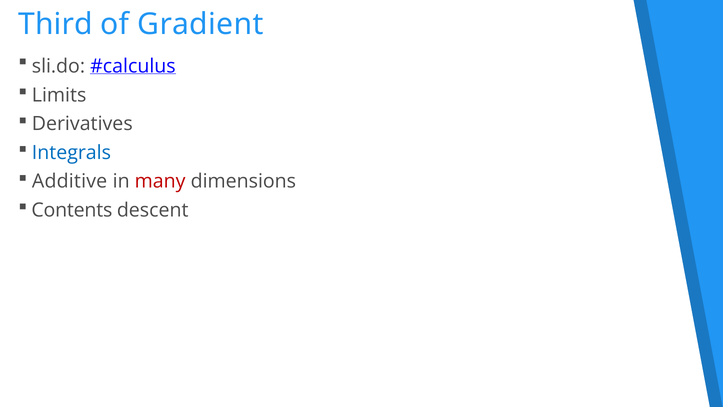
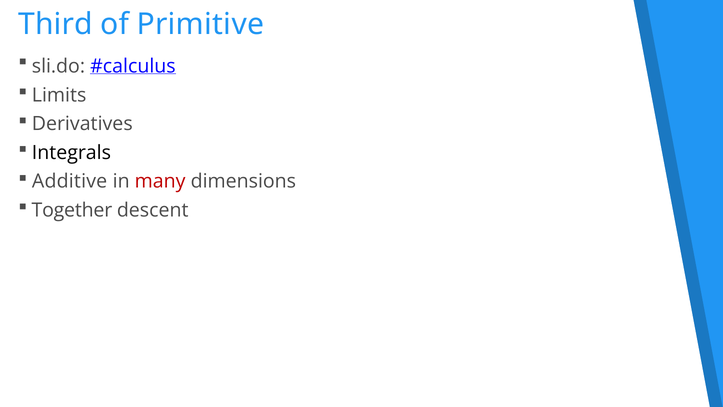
Gradient: Gradient -> Primitive
Integrals colour: blue -> black
Contents: Contents -> Together
